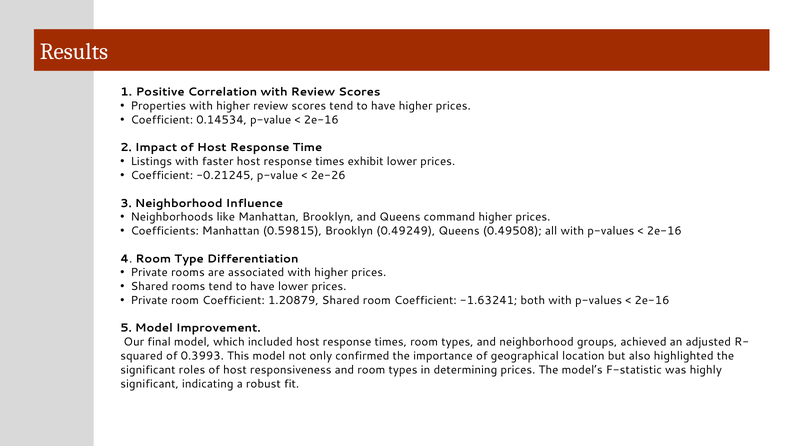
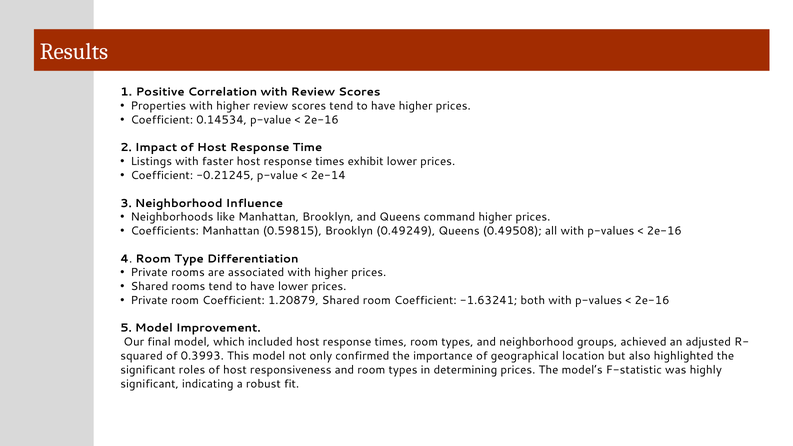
2e-26: 2e-26 -> 2e-14
